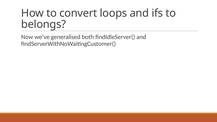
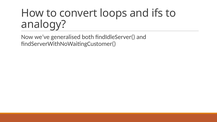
belongs: belongs -> analogy
